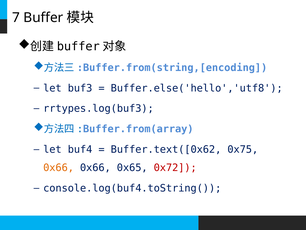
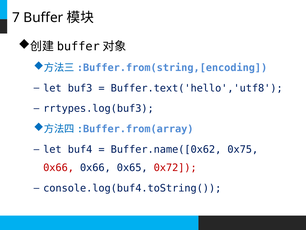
Buffer.else('hello','utf8: Buffer.else('hello','utf8 -> Buffer.text('hello','utf8
Buffer.text([0x62: Buffer.text([0x62 -> Buffer.name([0x62
0x66 at (59, 167) colour: orange -> red
